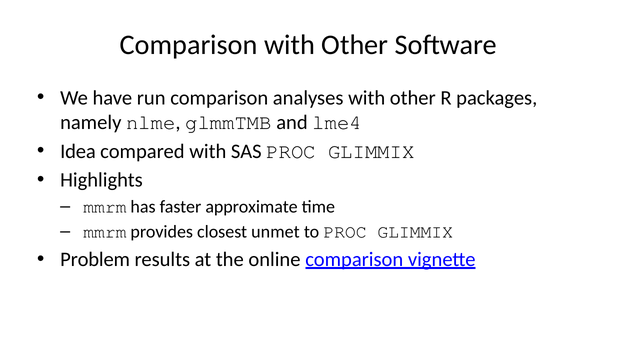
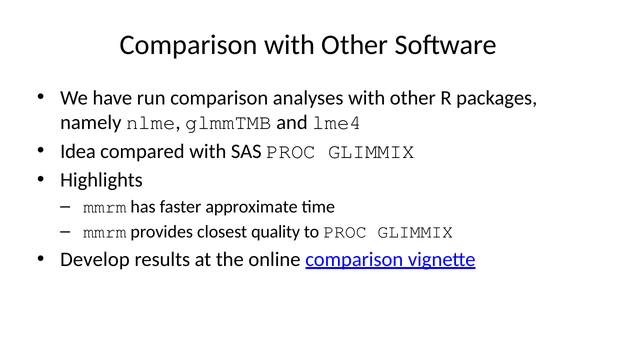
unmet: unmet -> quality
Problem: Problem -> Develop
